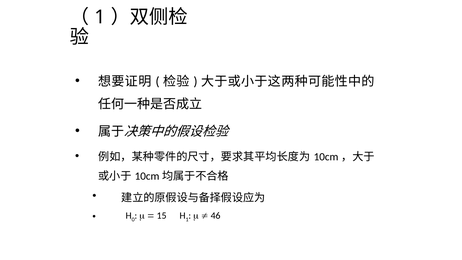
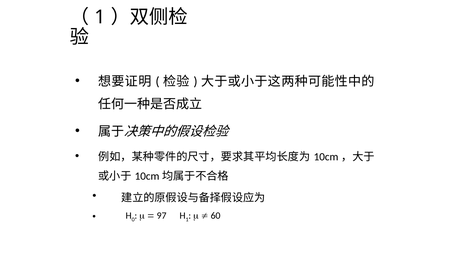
15: 15 -> 97
46: 46 -> 60
